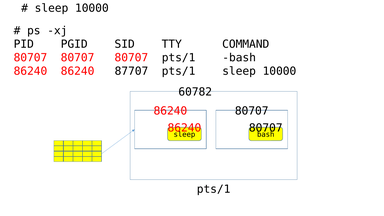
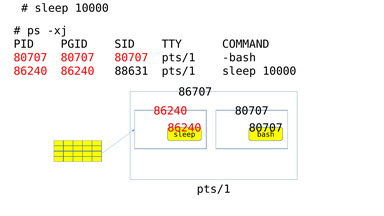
87707: 87707 -> 88631
60782: 60782 -> 86707
